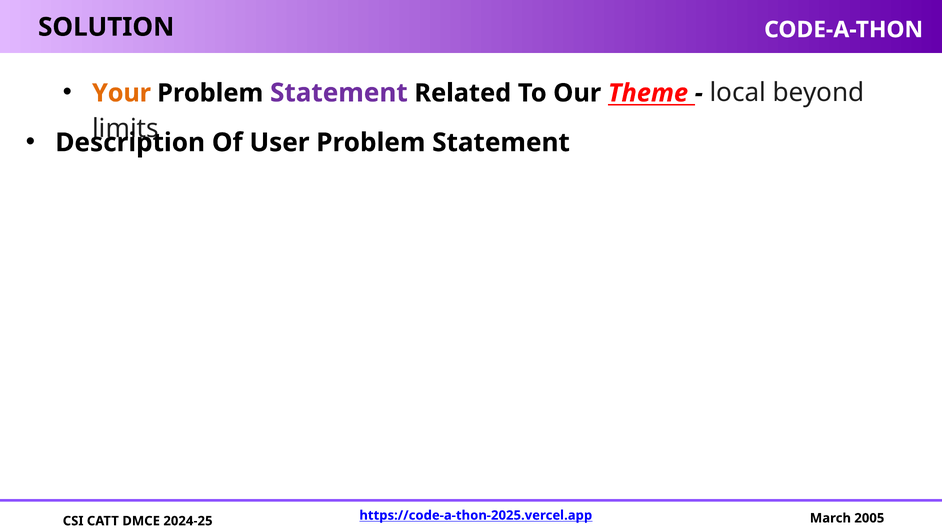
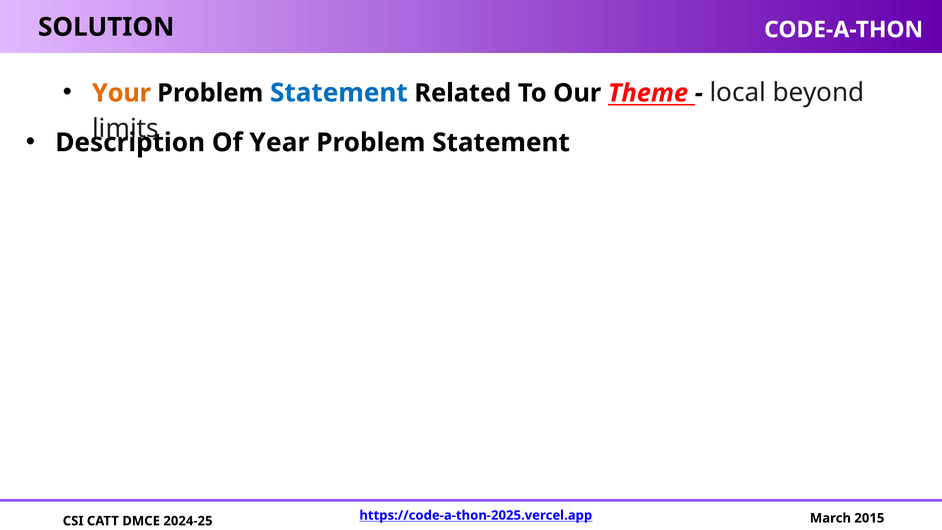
Statement at (339, 93) colour: purple -> blue
User: User -> Year
2005: 2005 -> 2015
